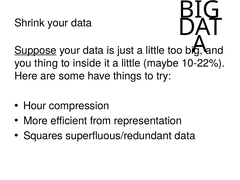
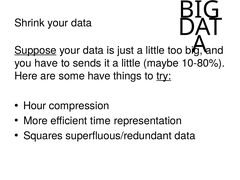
you thing: thing -> have
inside: inside -> sends
10-22%: 10-22% -> 10-80%
try underline: none -> present
from: from -> time
